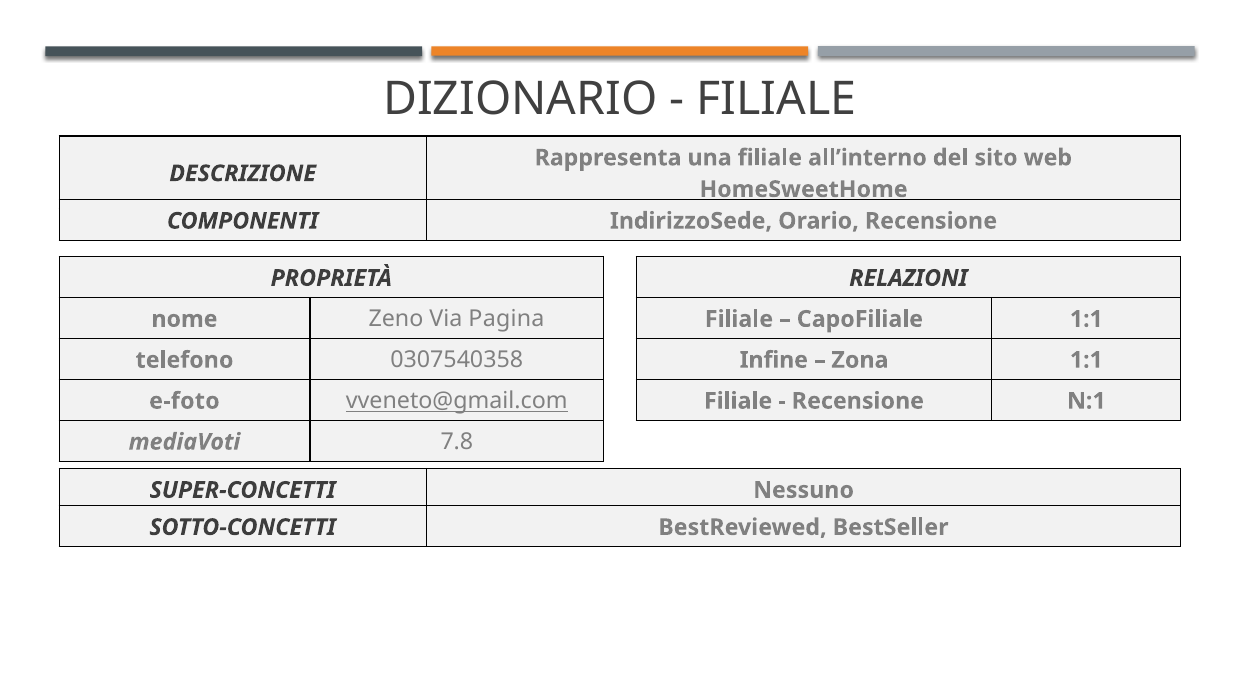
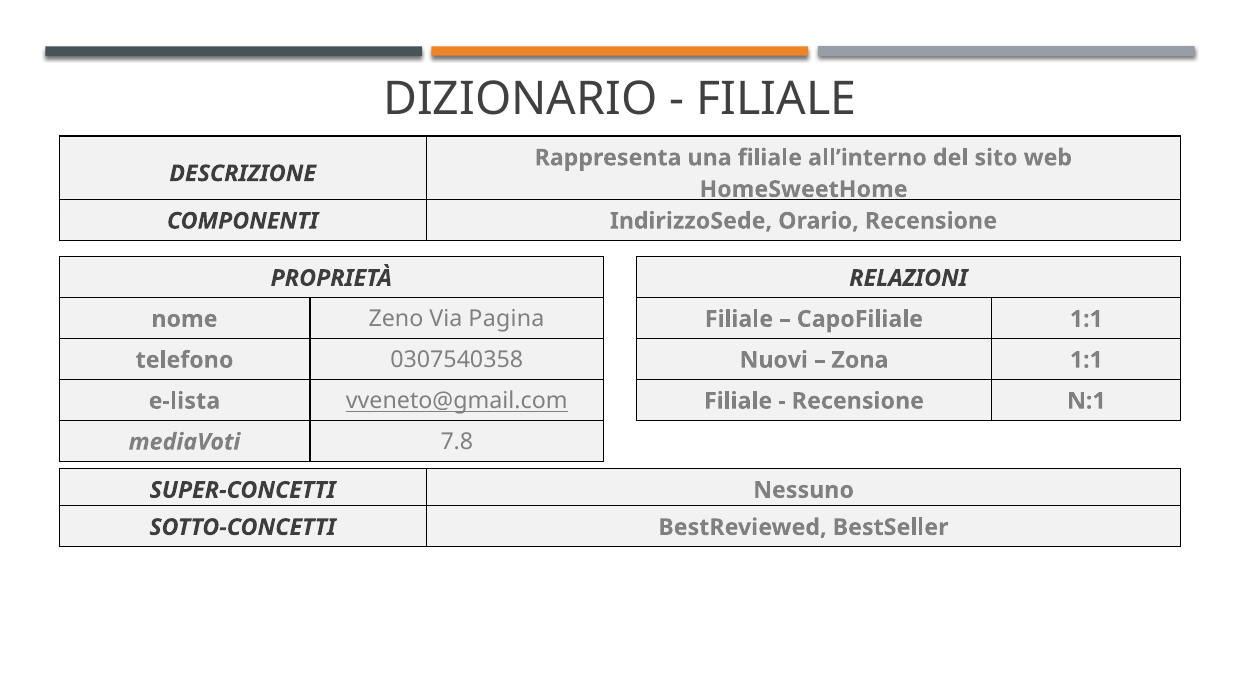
Infine: Infine -> Nuovi
e-foto: e-foto -> e-lista
